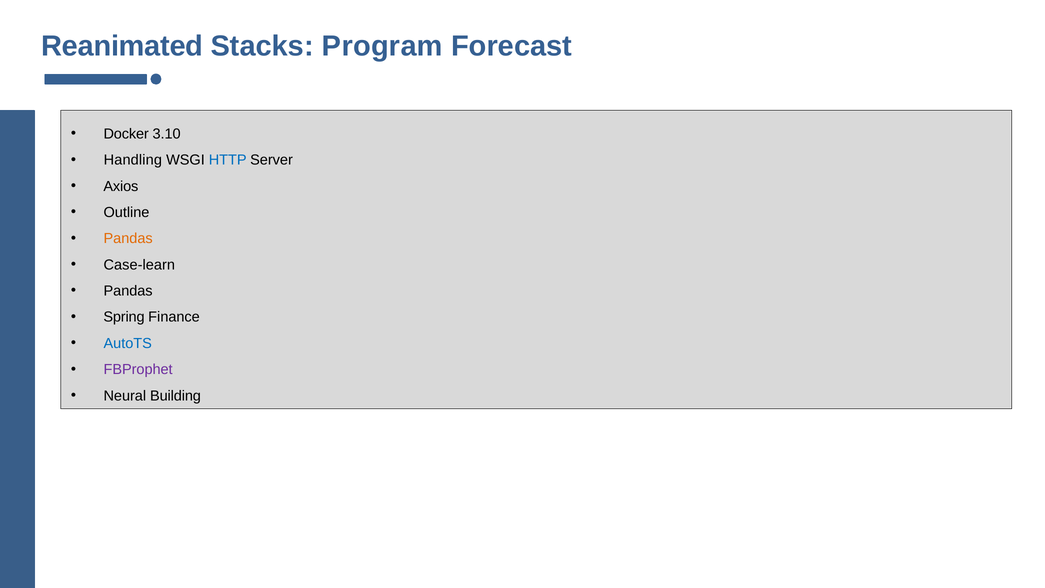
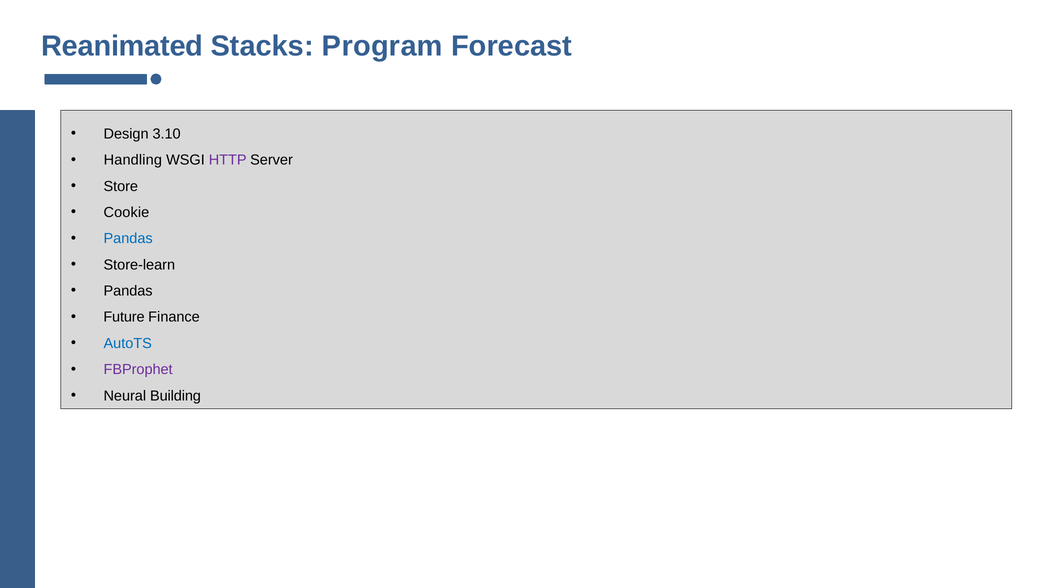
Docker: Docker -> Design
HTTP colour: blue -> purple
Axios: Axios -> Store
Outline: Outline -> Cookie
Pandas at (128, 239) colour: orange -> blue
Case-learn: Case-learn -> Store-learn
Spring: Spring -> Future
